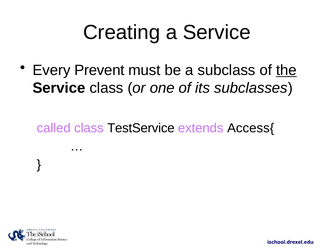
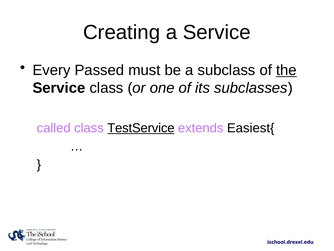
Prevent: Prevent -> Passed
TestService underline: none -> present
Access{: Access{ -> Easiest{
